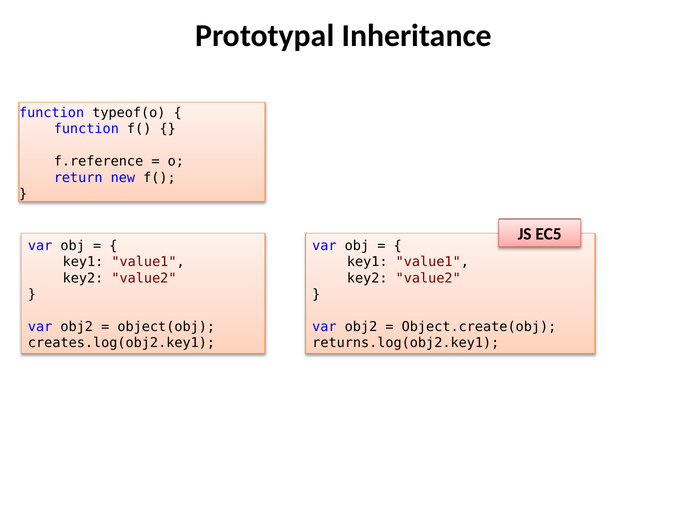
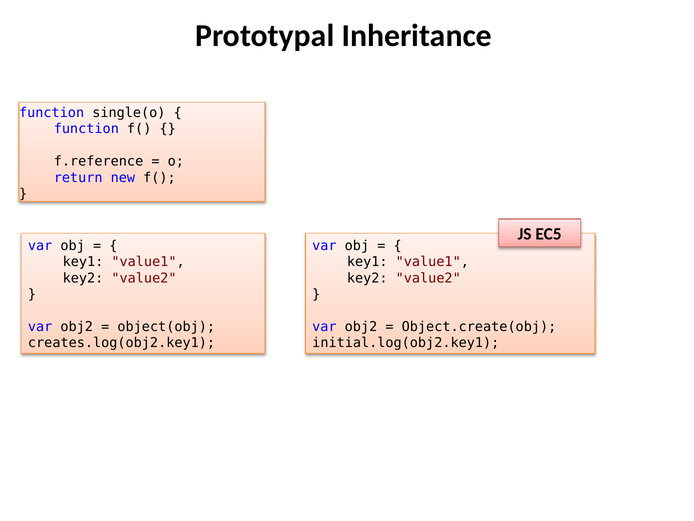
typeof(o: typeof(o -> single(o
returns.log(obj2.key1: returns.log(obj2.key1 -> initial.log(obj2.key1
